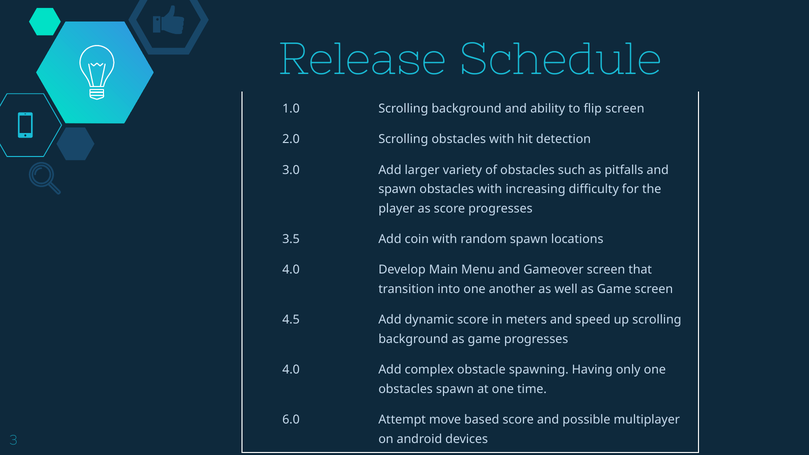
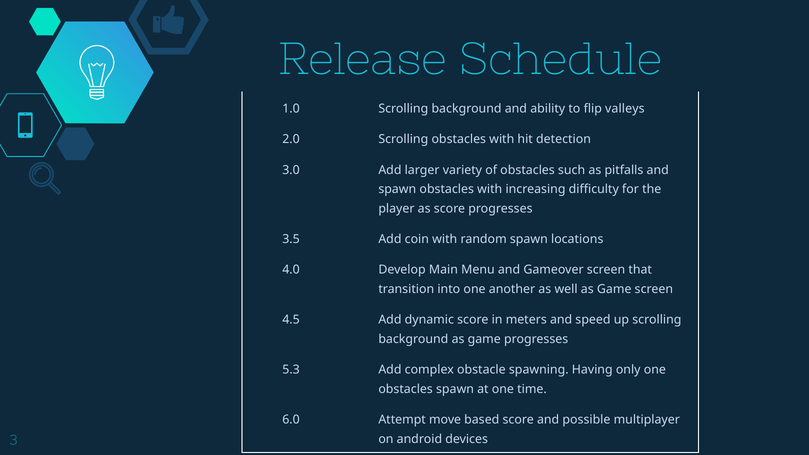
flip screen: screen -> valleys
4.0 at (291, 370): 4.0 -> 5.3
